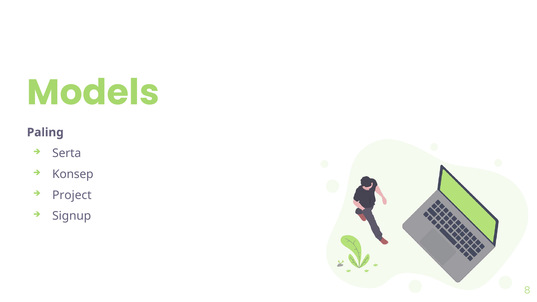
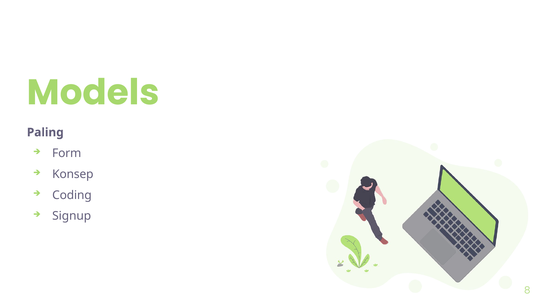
Serta: Serta -> Form
Project: Project -> Coding
